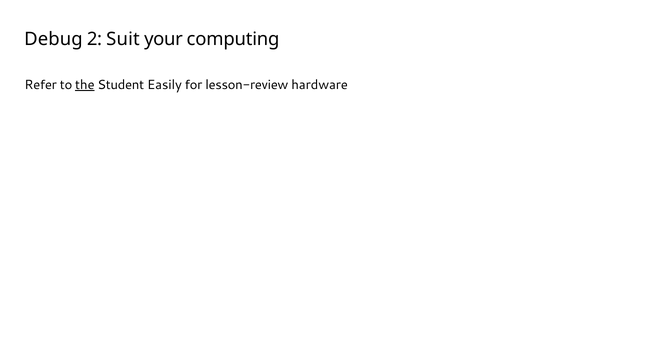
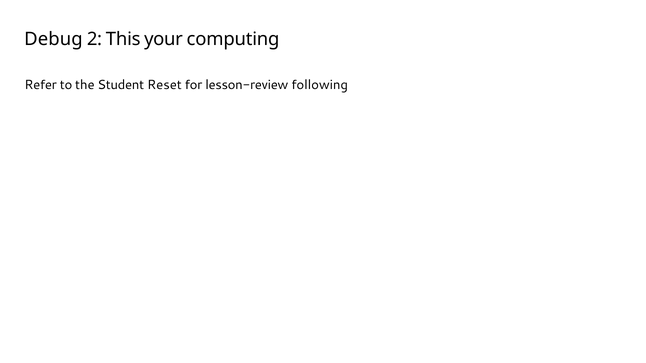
Suit: Suit -> This
the underline: present -> none
Easily: Easily -> Reset
hardware: hardware -> following
